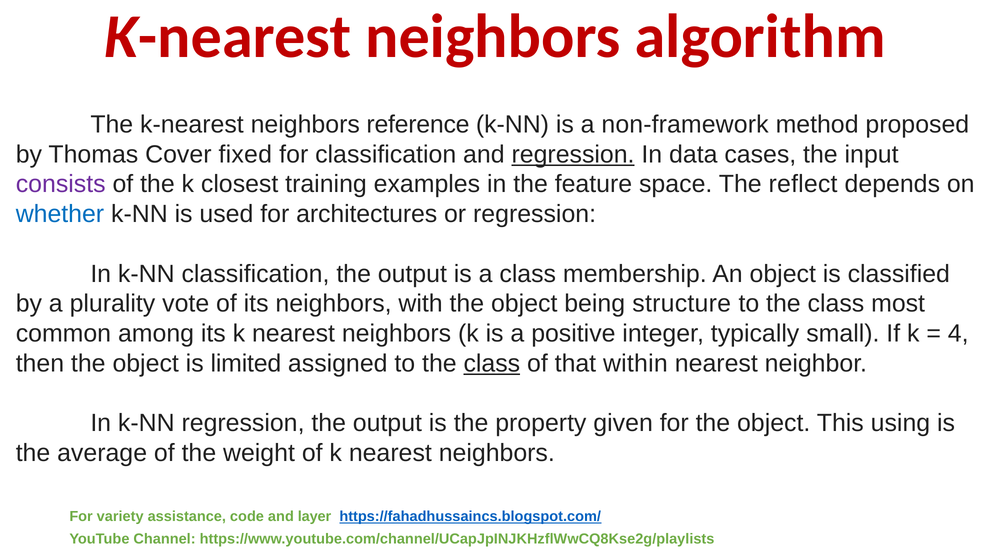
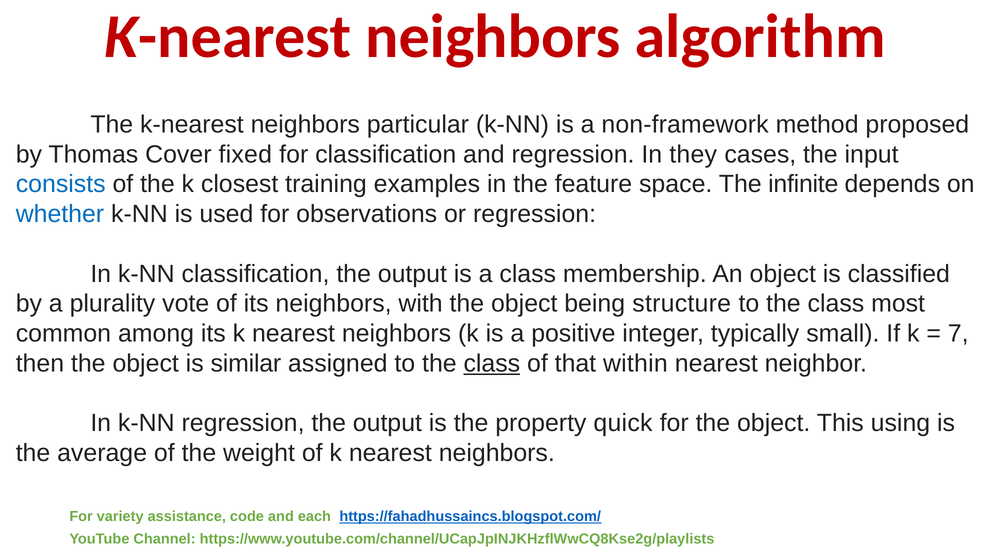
reference: reference -> particular
regression at (573, 154) underline: present -> none
data: data -> they
consists colour: purple -> blue
reflect: reflect -> infinite
architectures: architectures -> observations
4: 4 -> 7
limited: limited -> similar
given: given -> quick
layer: layer -> each
